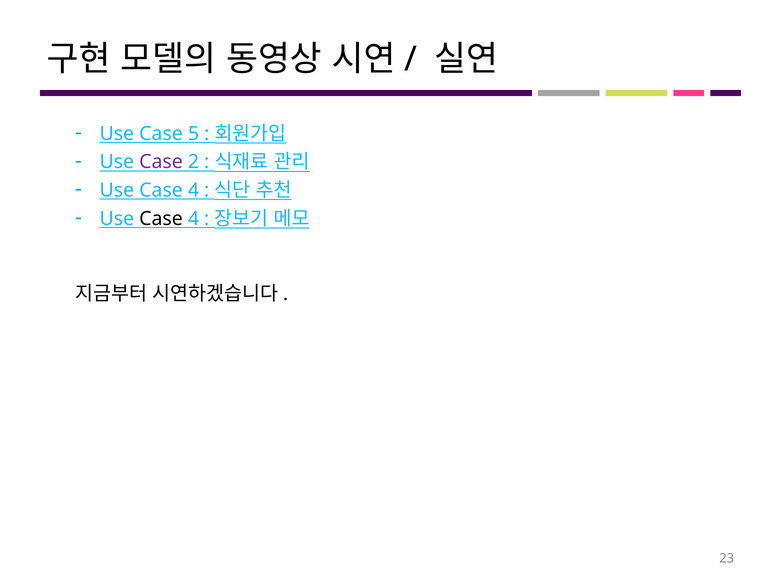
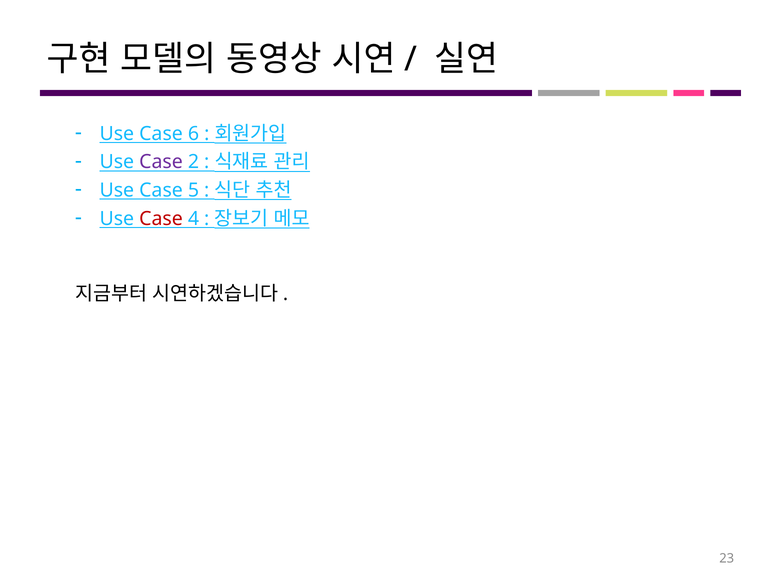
5: 5 -> 6
4 at (194, 190): 4 -> 5
Case at (161, 218) colour: black -> red
